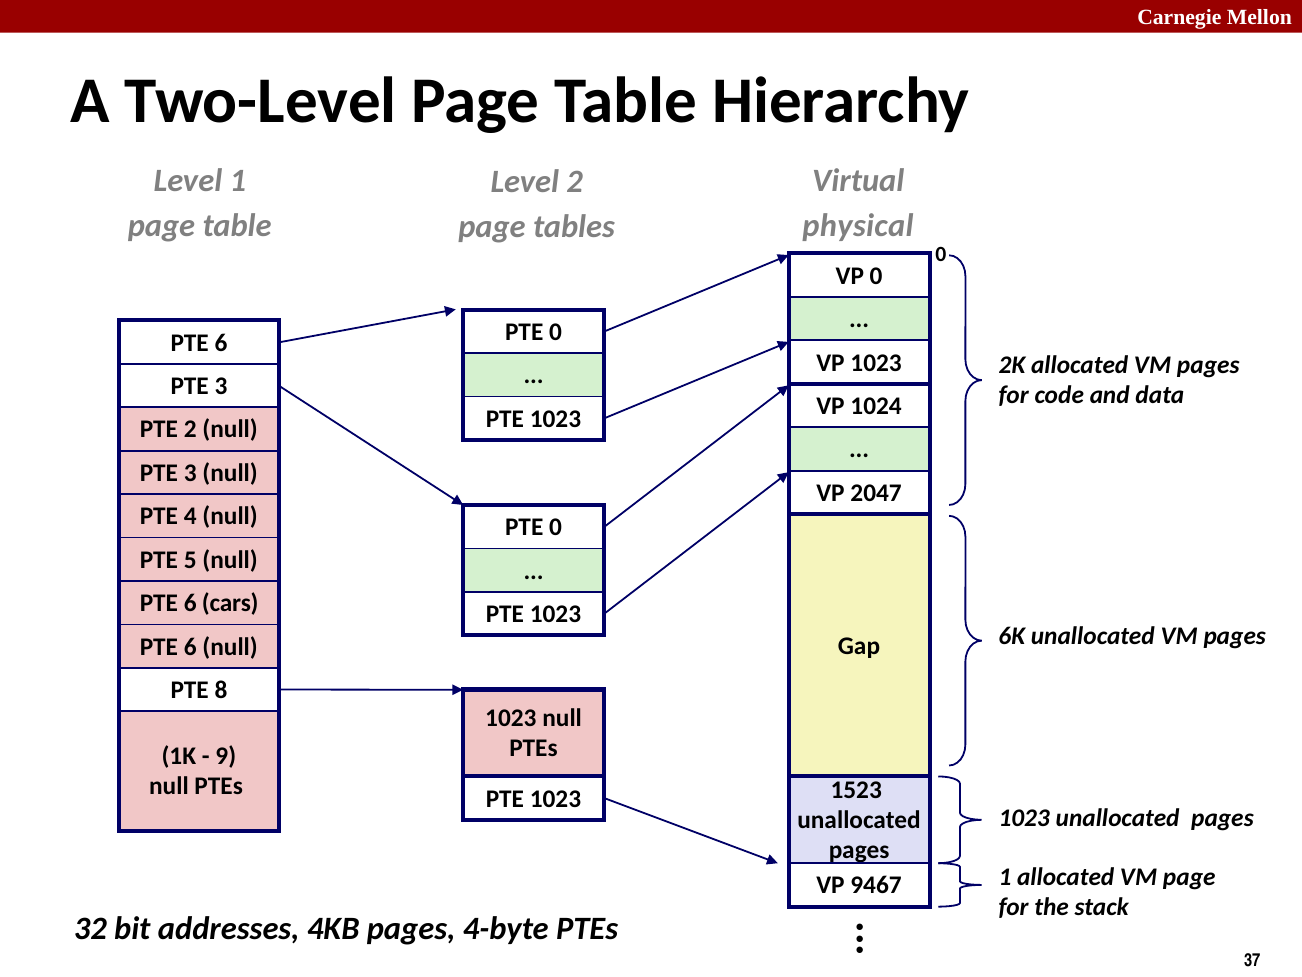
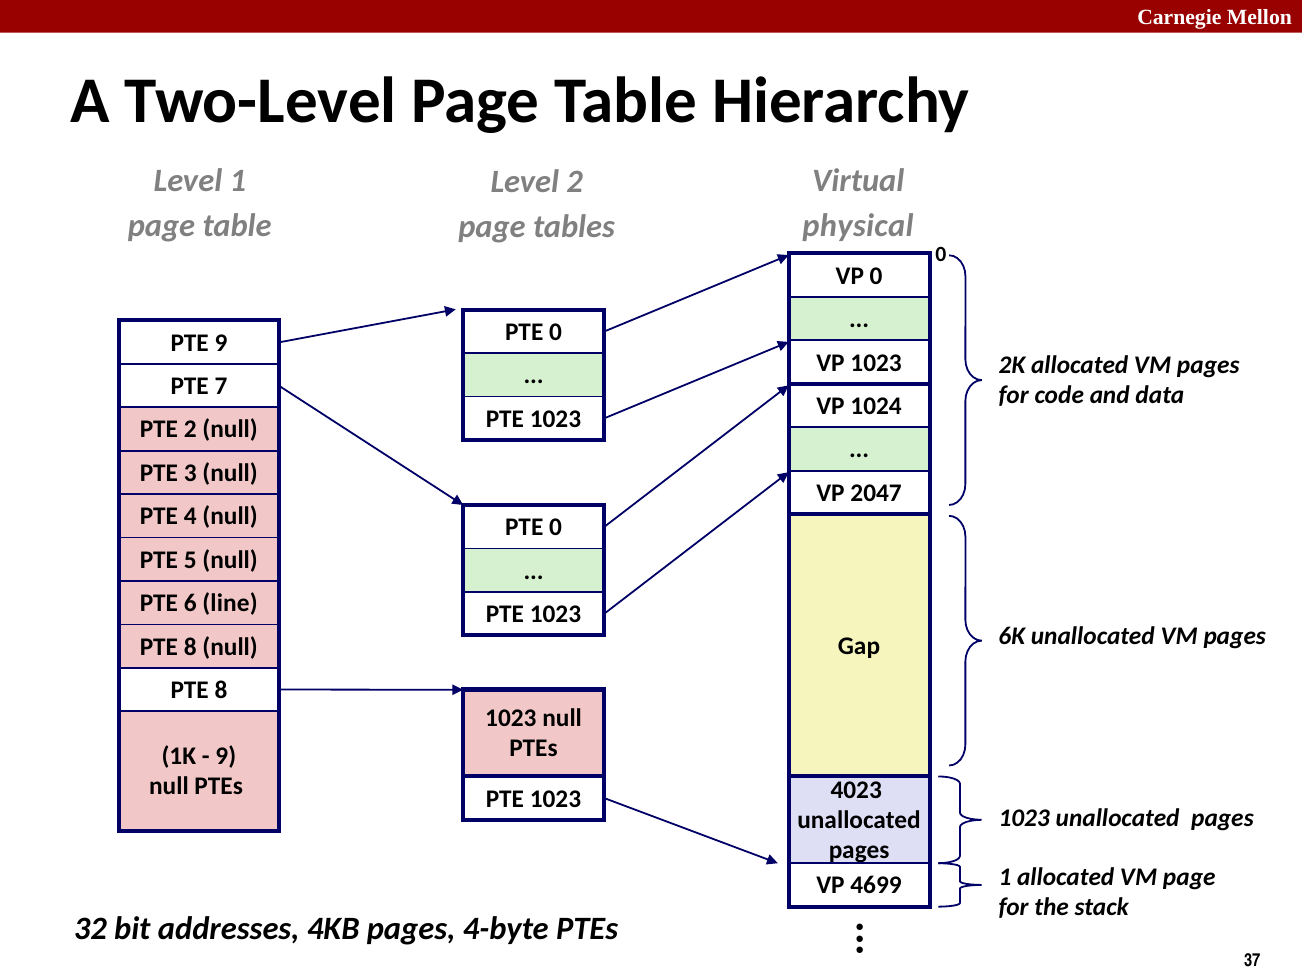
6 at (221, 343): 6 -> 9
3 at (221, 386): 3 -> 7
cars: cars -> line
6 at (190, 646): 6 -> 8
1523: 1523 -> 4023
9467: 9467 -> 4699
